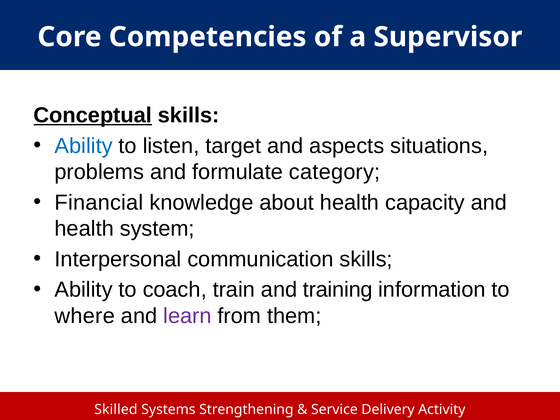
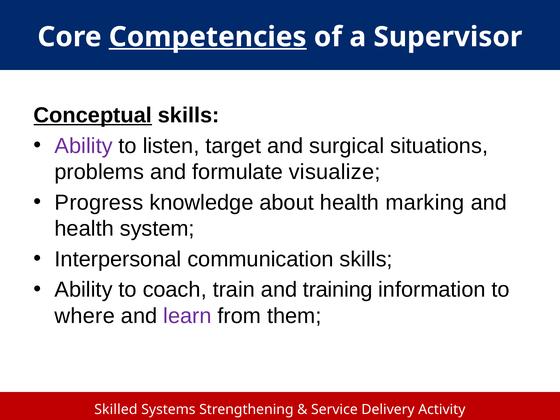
Competencies underline: none -> present
Ability at (84, 146) colour: blue -> purple
aspects: aspects -> surgical
category: category -> visualize
Financial: Financial -> Progress
capacity: capacity -> marking
